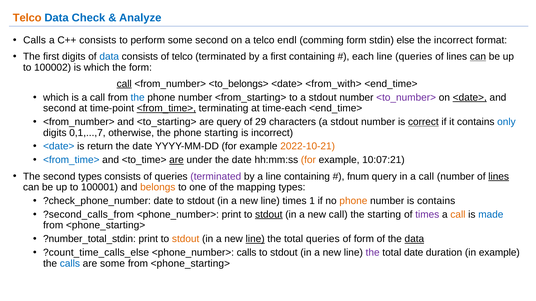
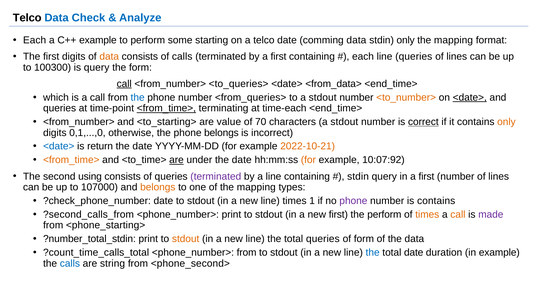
Telco at (27, 18) colour: orange -> black
Calls at (35, 40): Calls -> Each
C++ consists: consists -> example
some second: second -> starting
telco endl: endl -> date
comming form: form -> data
stdin else: else -> only
incorrect at (454, 40): incorrect -> mapping
data at (109, 57) colour: blue -> orange
of telco: telco -> calls
can at (478, 57) underline: present -> none
100002: 100002 -> 100300
is which: which -> query
<to_belongs>: <to_belongs> -> <to_queries>
<from_with>: <from_with> -> <from_data>
<from_starting>: <from_starting> -> <from_queries>
<to_number> colour: purple -> orange
second at (60, 108): second -> queries
are query: query -> value
29: 29 -> 70
only at (506, 122) colour: blue -> orange
0,1,...,7: 0,1,...,7 -> 0,1,...,0
phone starting: starting -> belongs
<from_time> at (71, 160) colour: blue -> orange
10:07:21: 10:07:21 -> 10:07:92
second types: types -> using
fnum at (358, 177): fnum -> stdin
in a call: call -> first
lines at (499, 177) underline: present -> none
100001: 100001 -> 107000
phone at (353, 201) colour: orange -> purple
stdout at (269, 215) underline: present -> none
new call: call -> first
the starting: starting -> perform
times at (427, 215) colour: purple -> orange
made colour: blue -> purple
line at (255, 239) underline: present -> none
data at (414, 239) underline: present -> none
?count_time_calls_else: ?count_time_calls_else -> ?count_time_calls_total
<phone_number> calls: calls -> from
the at (373, 253) colour: purple -> blue
are some: some -> string
<phone_starting> at (190, 264): <phone_starting> -> <phone_second>
